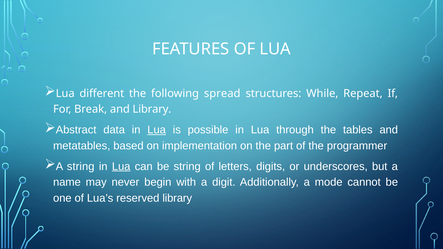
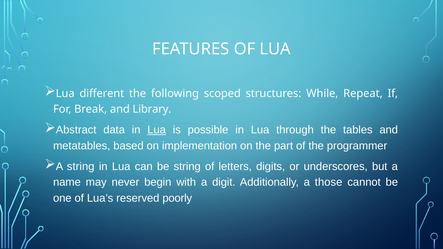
spread: spread -> scoped
Lua at (121, 166) underline: present -> none
mode: mode -> those
reserved library: library -> poorly
